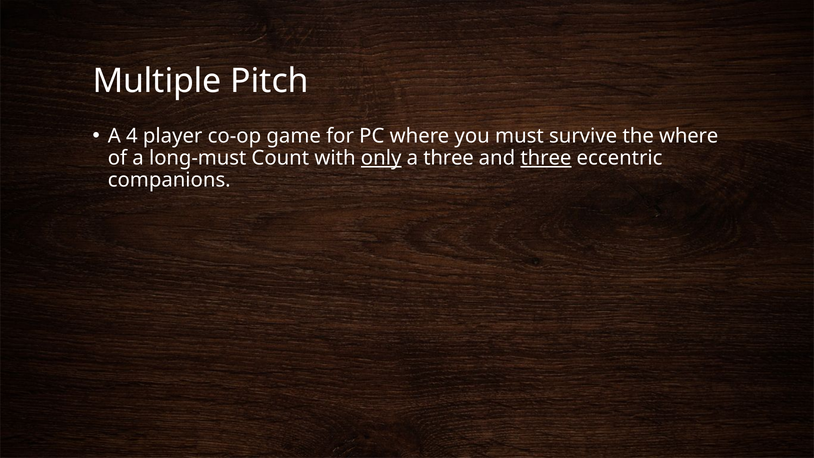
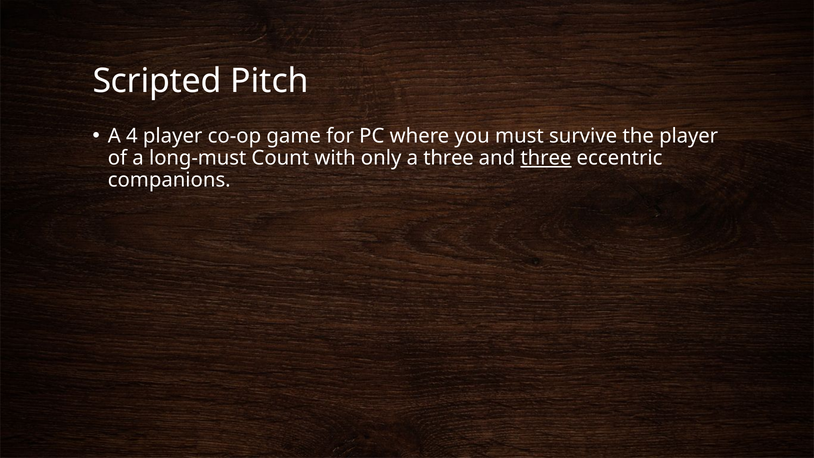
Multiple: Multiple -> Scripted
the where: where -> player
only underline: present -> none
